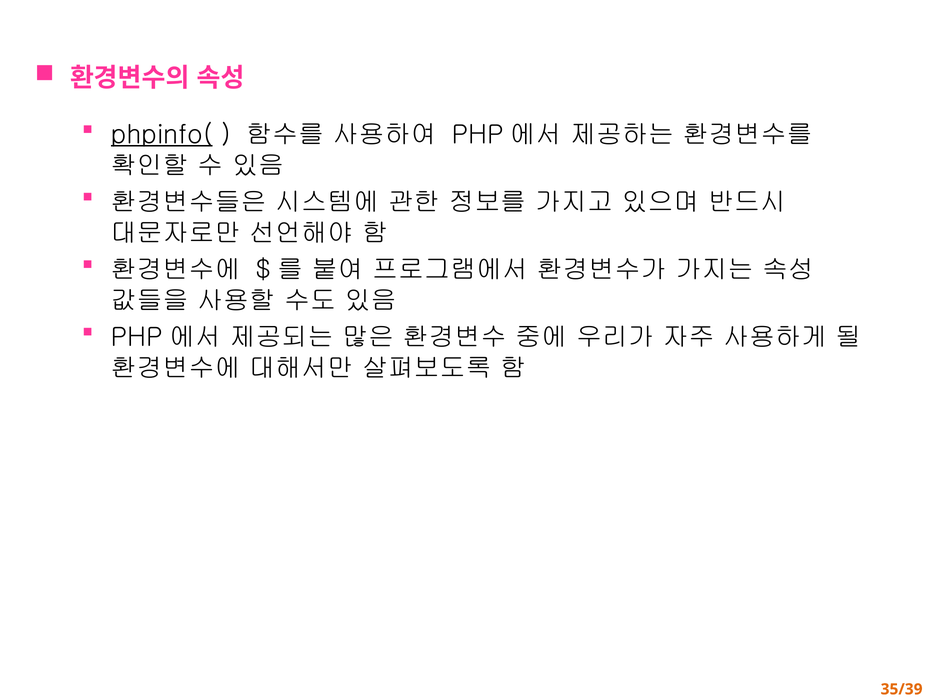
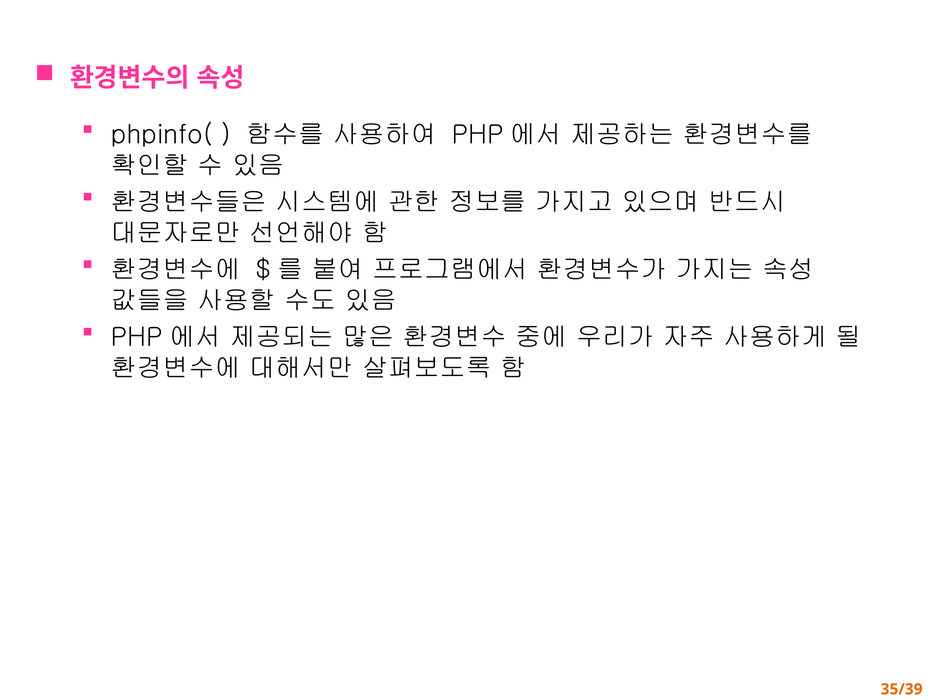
phpinfo( underline: present -> none
